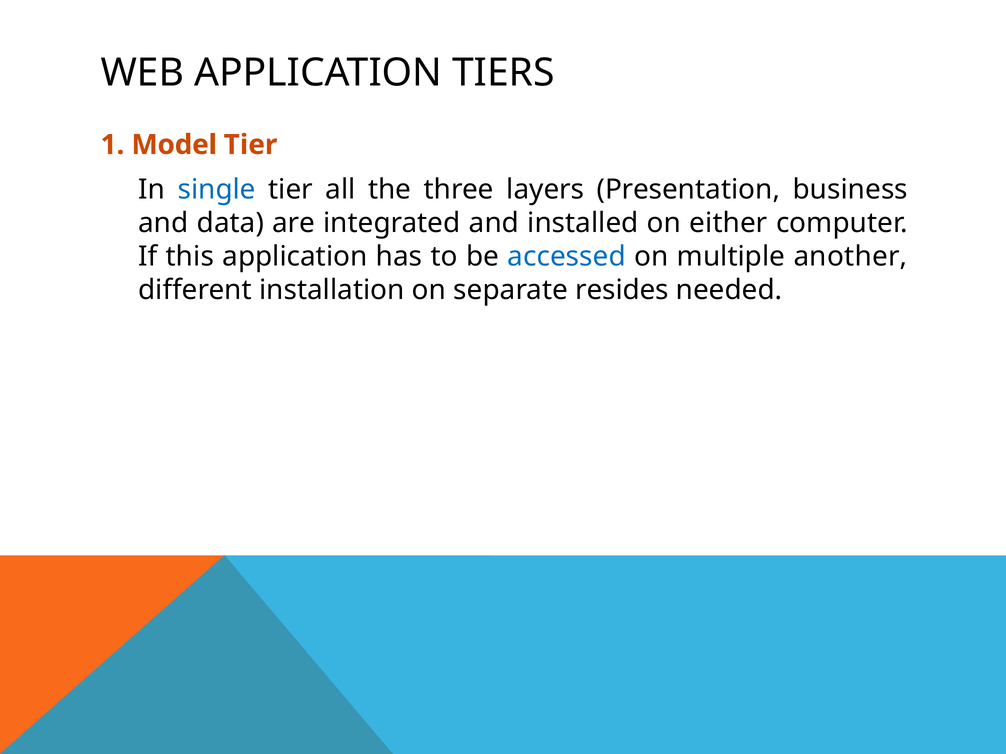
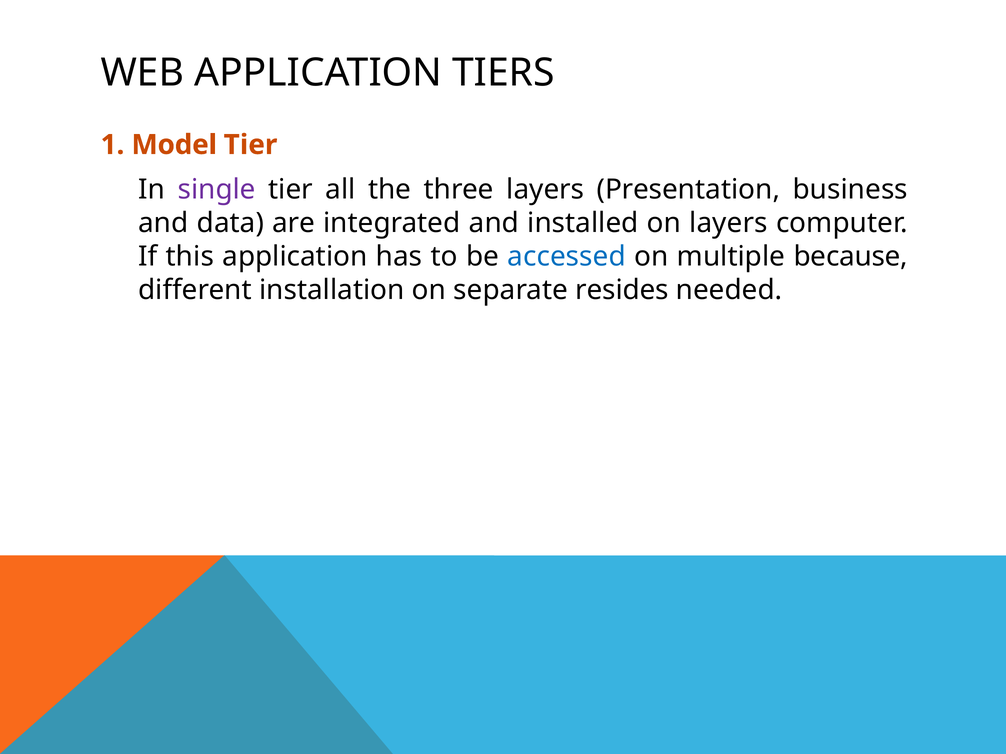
single colour: blue -> purple
on either: either -> layers
another: another -> because
